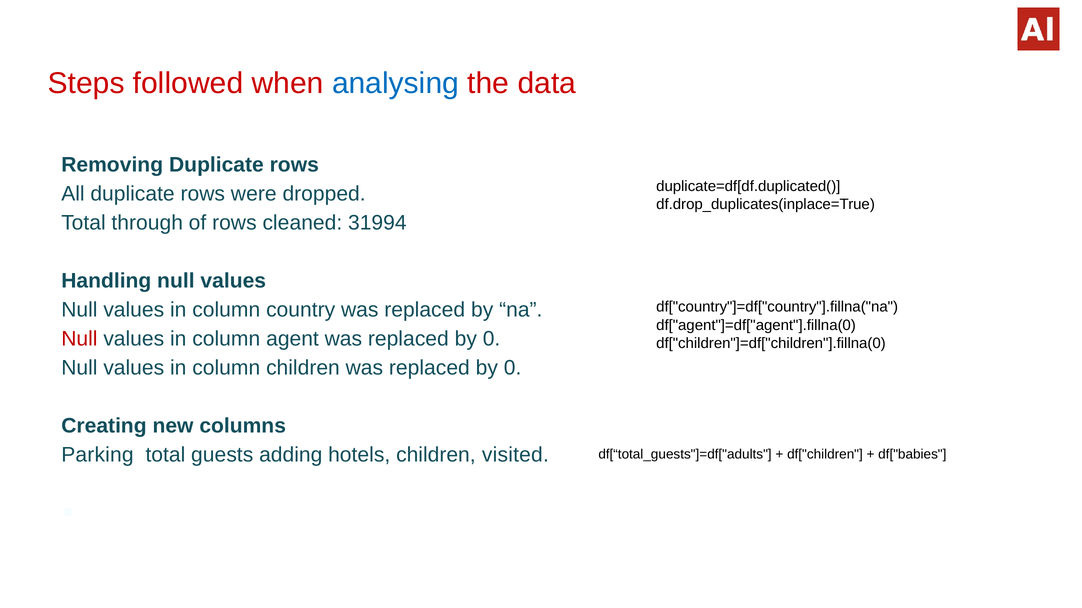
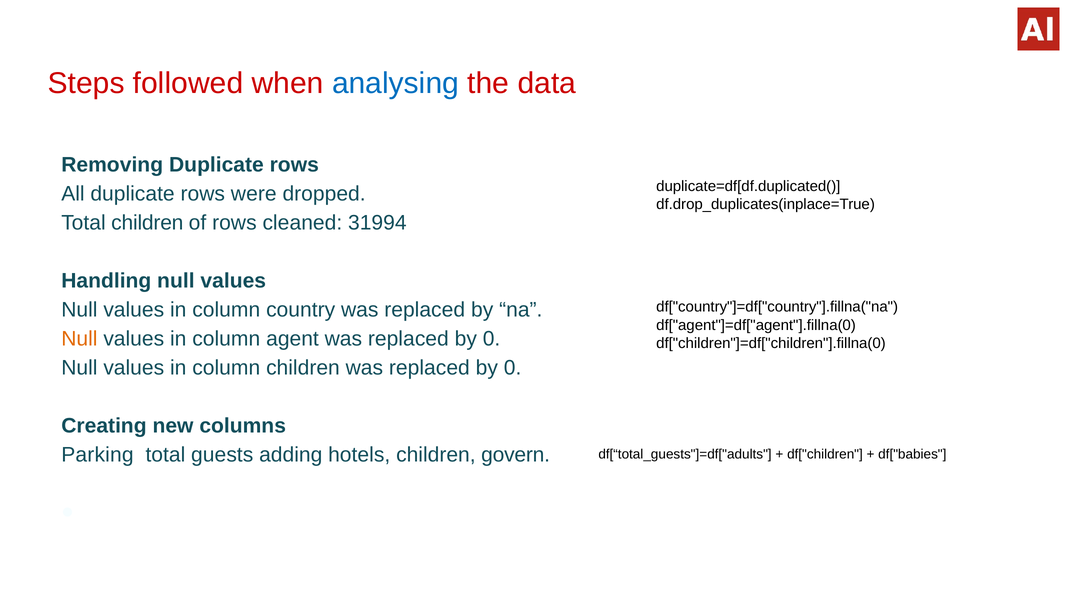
Total through: through -> children
Null at (79, 339) colour: red -> orange
visited: visited -> govern
